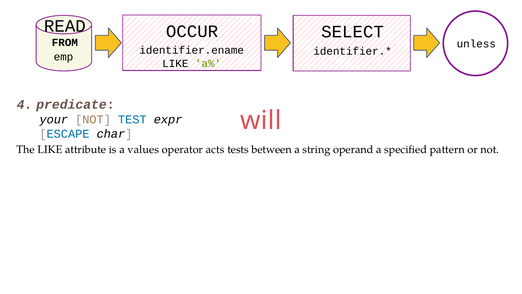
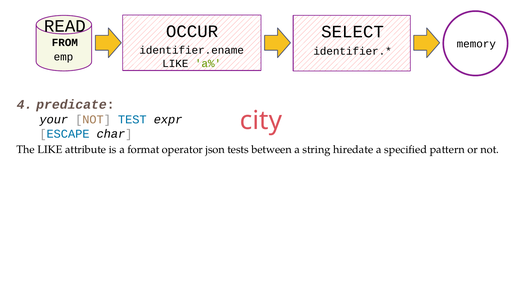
unless: unless -> memory
will: will -> city
values: values -> format
acts: acts -> json
operand: operand -> hiredate
